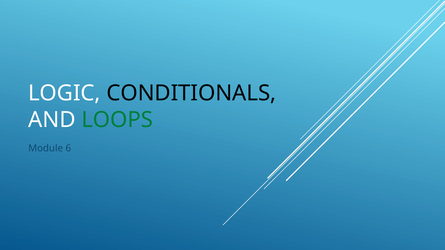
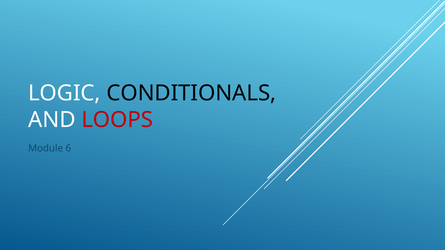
LOOPS colour: green -> red
